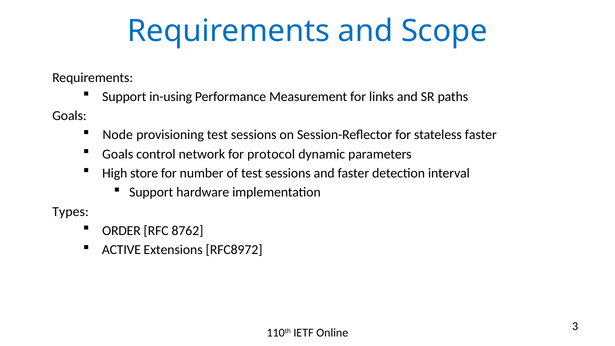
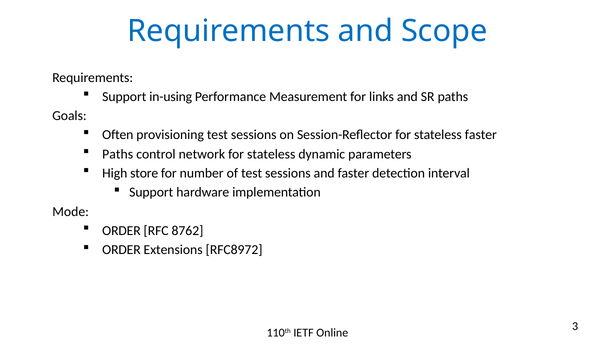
Node: Node -> Often
Goals at (118, 154): Goals -> Paths
protocol at (271, 154): protocol -> stateless
Types: Types -> Mode
ACTIVE at (121, 250): ACTIVE -> ORDER
